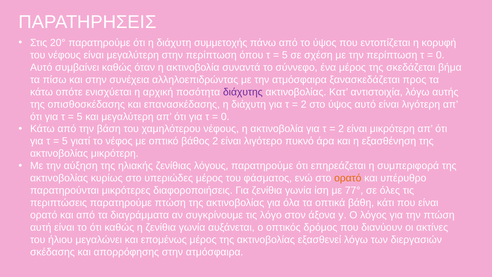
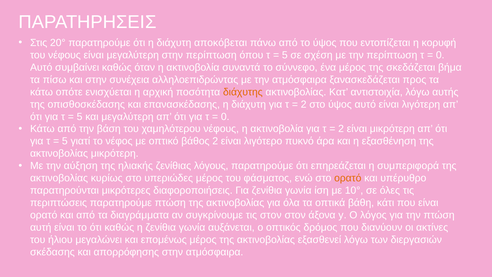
συμμετοχής: συμμετοχής -> αποκόβεται
διάχυτης colour: purple -> orange
77°: 77° -> 10°
τις λόγο: λόγο -> στον
